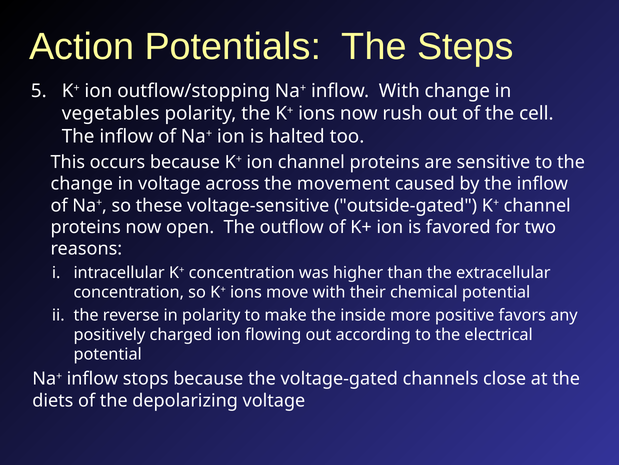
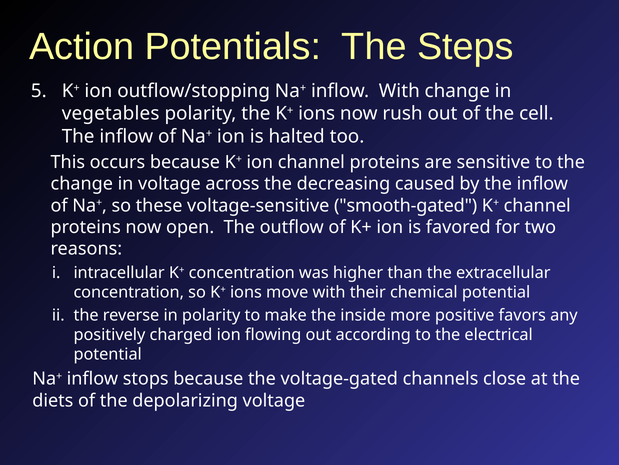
movement: movement -> decreasing
outside-gated: outside-gated -> smooth-gated
